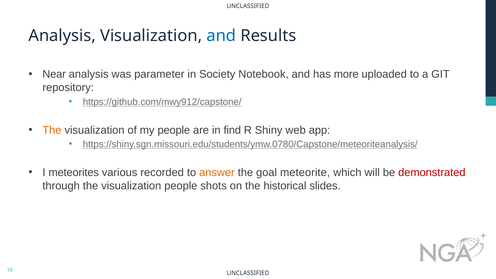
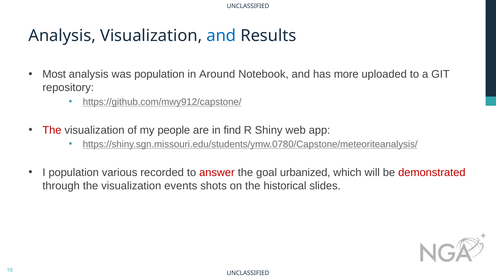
Near: Near -> Most
was parameter: parameter -> population
Society: Society -> Around
The at (52, 130) colour: orange -> red
I meteorites: meteorites -> population
answer colour: orange -> red
meteorite: meteorite -> urbanized
visualization people: people -> events
